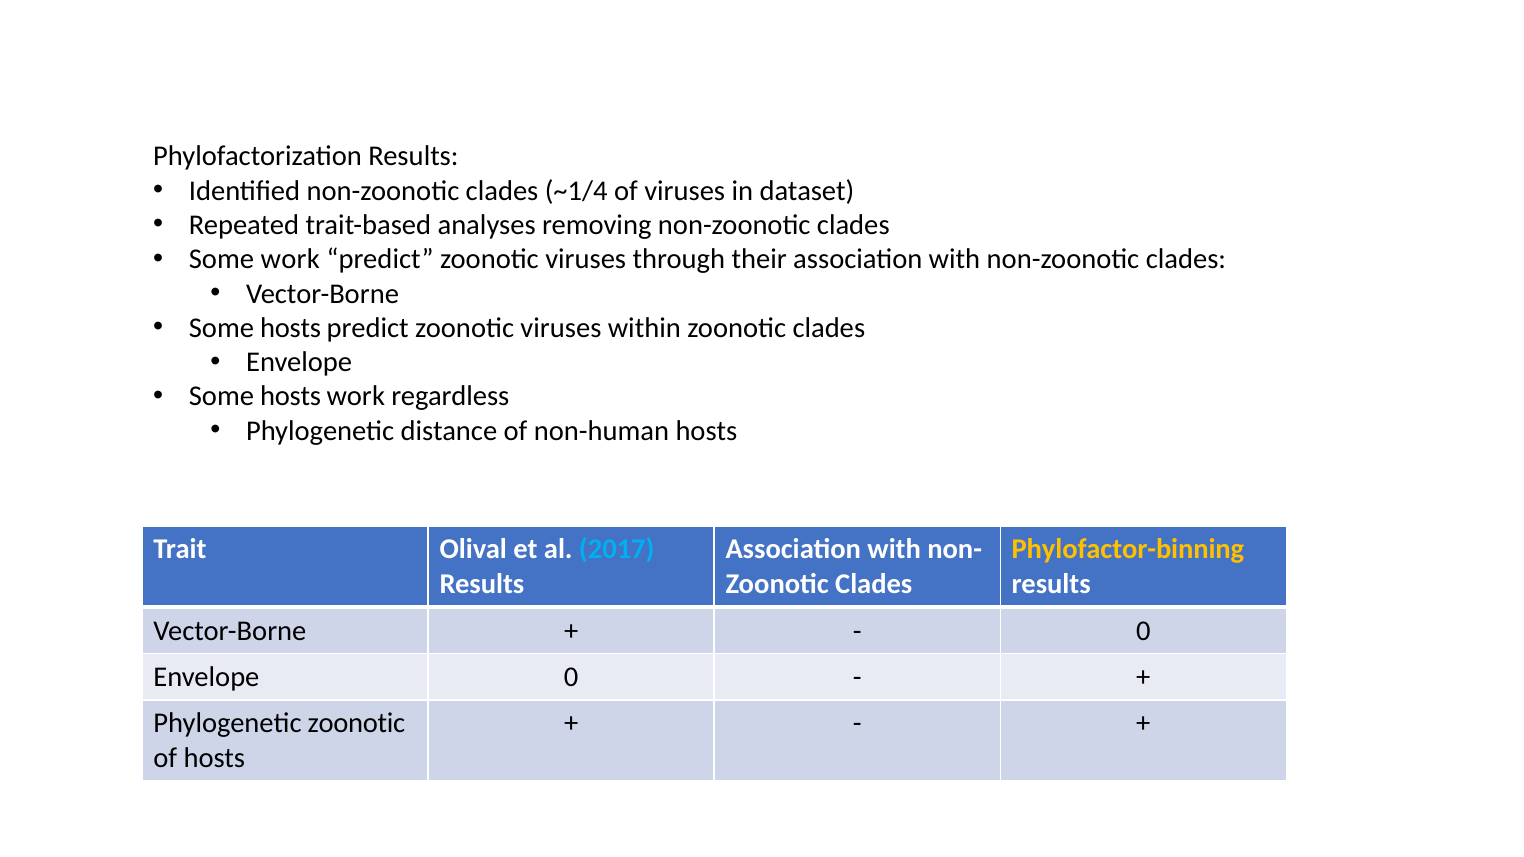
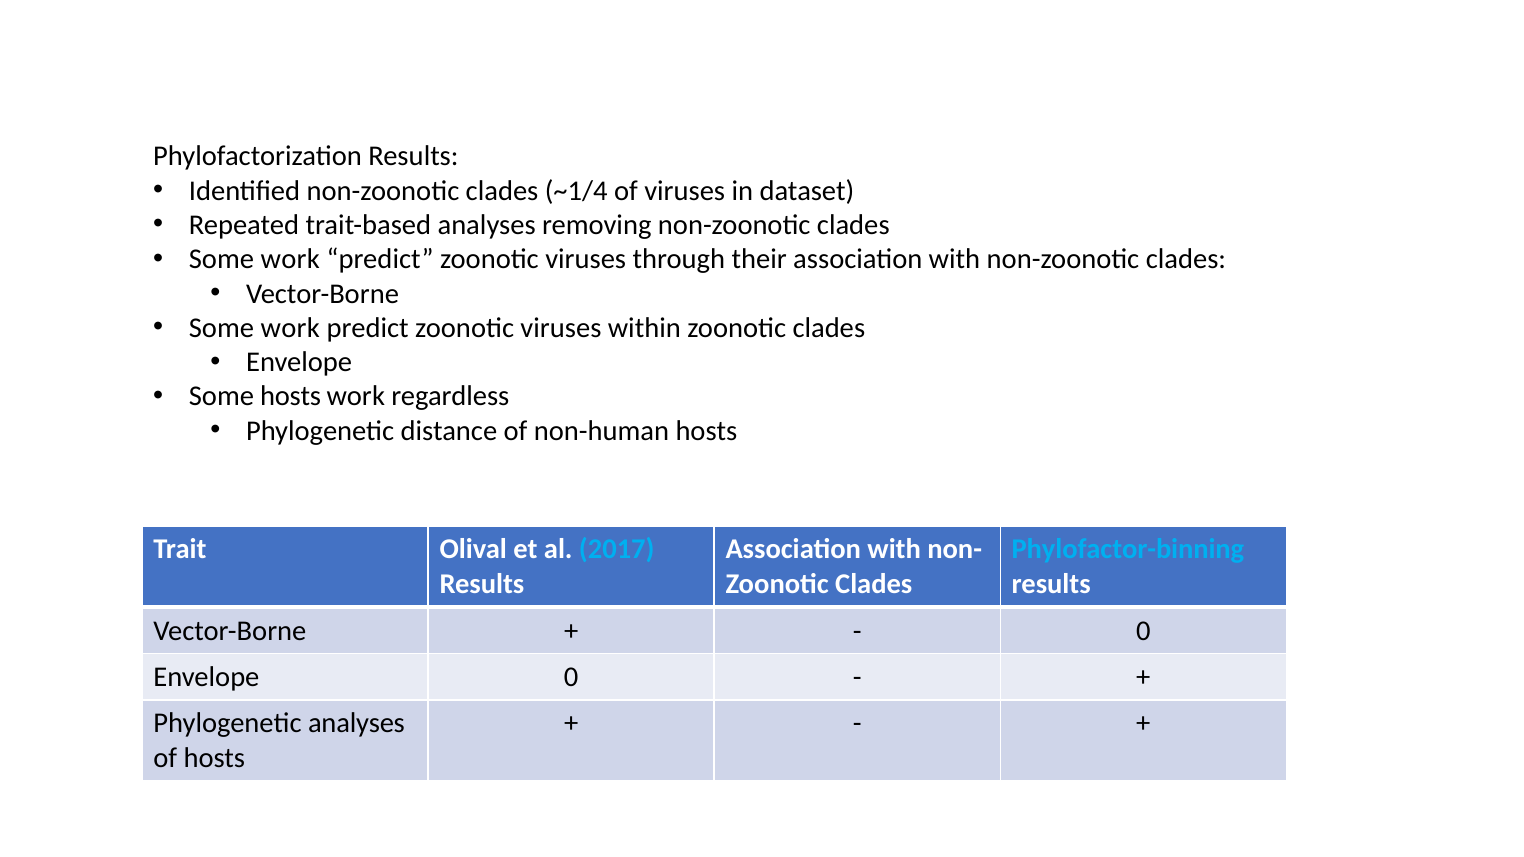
hosts at (291, 328): hosts -> work
Phylofactor-binning colour: yellow -> light blue
Phylogenetic zoonotic: zoonotic -> analyses
